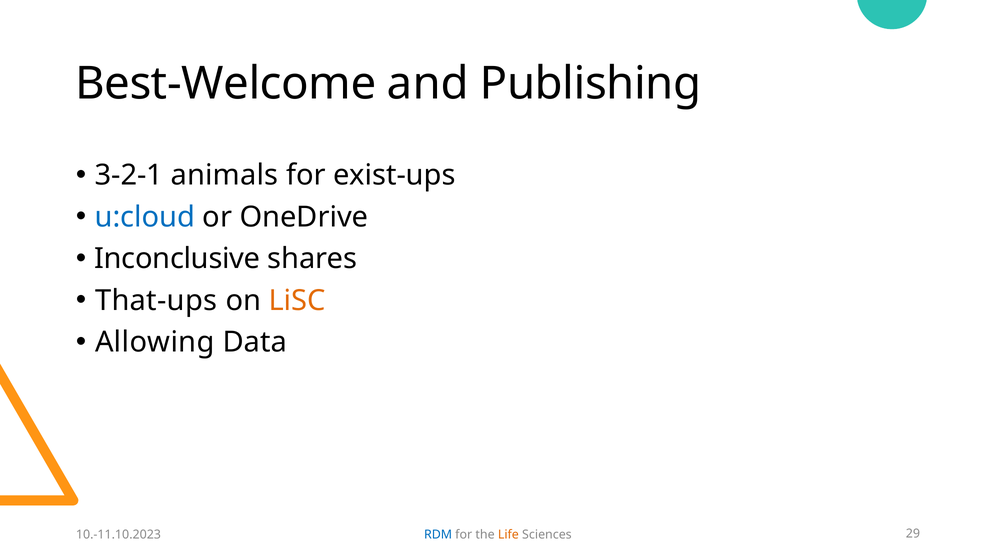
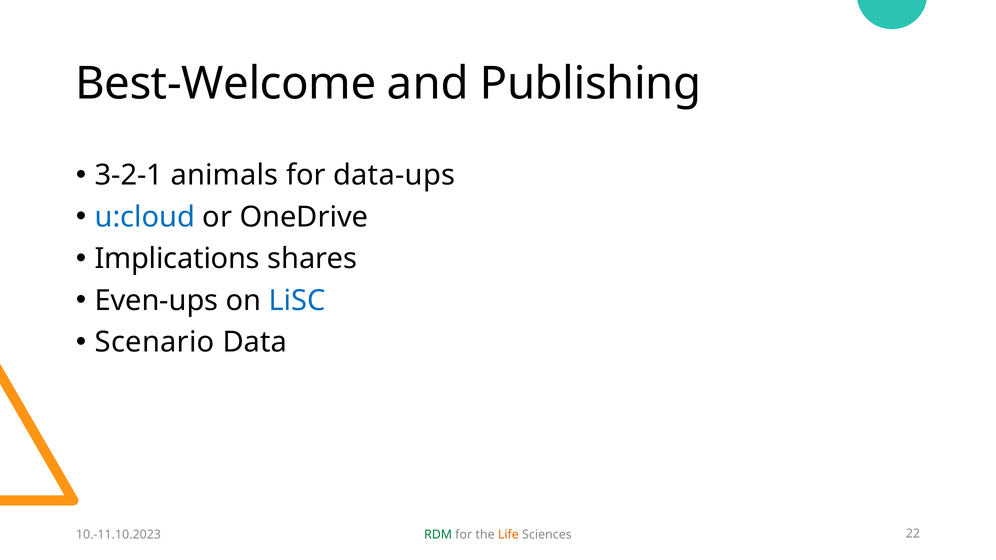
exist-ups: exist-ups -> data-ups
Inconclusive: Inconclusive -> Implications
That-ups: That-ups -> Even-ups
LiSC colour: orange -> blue
Allowing: Allowing -> Scenario
RDM colour: blue -> green
29: 29 -> 22
